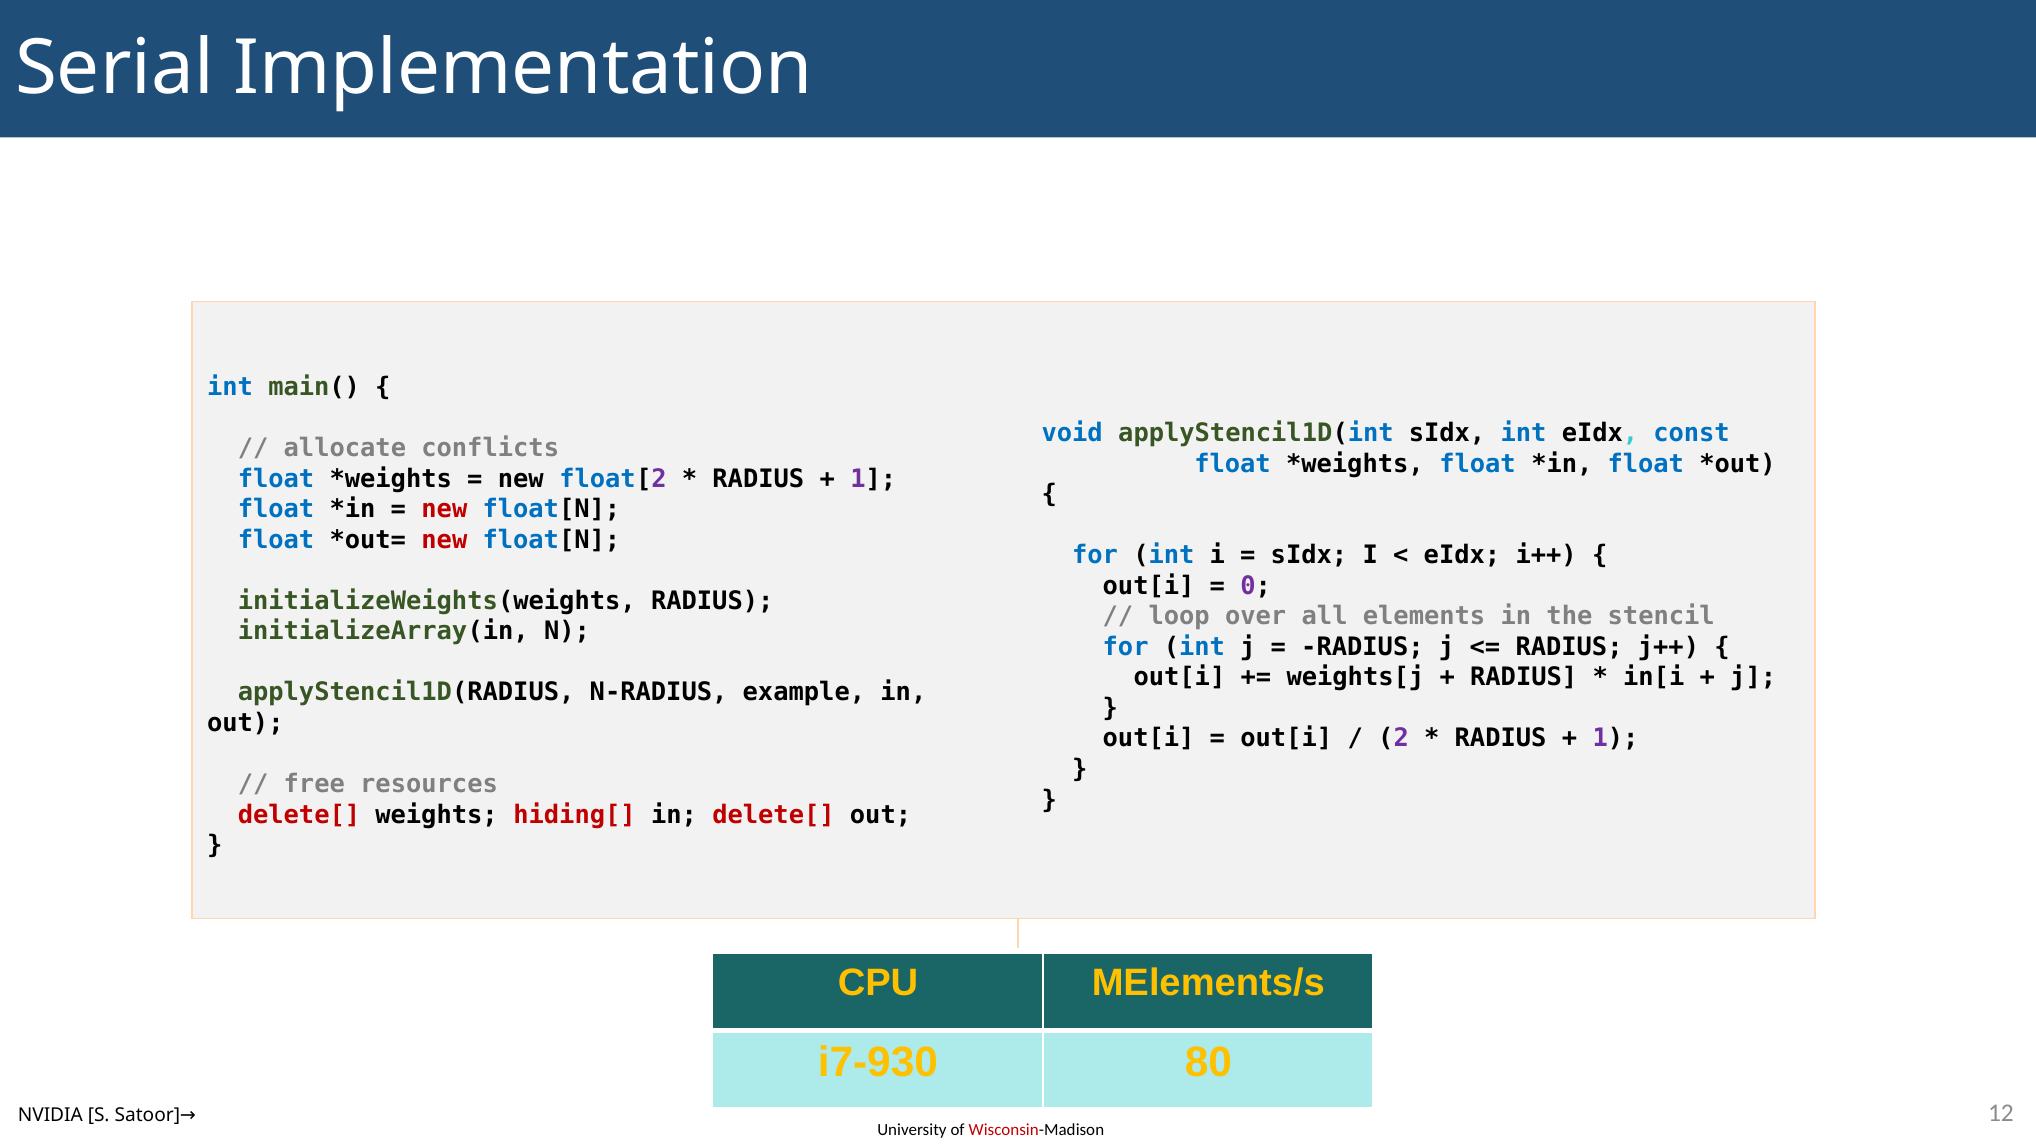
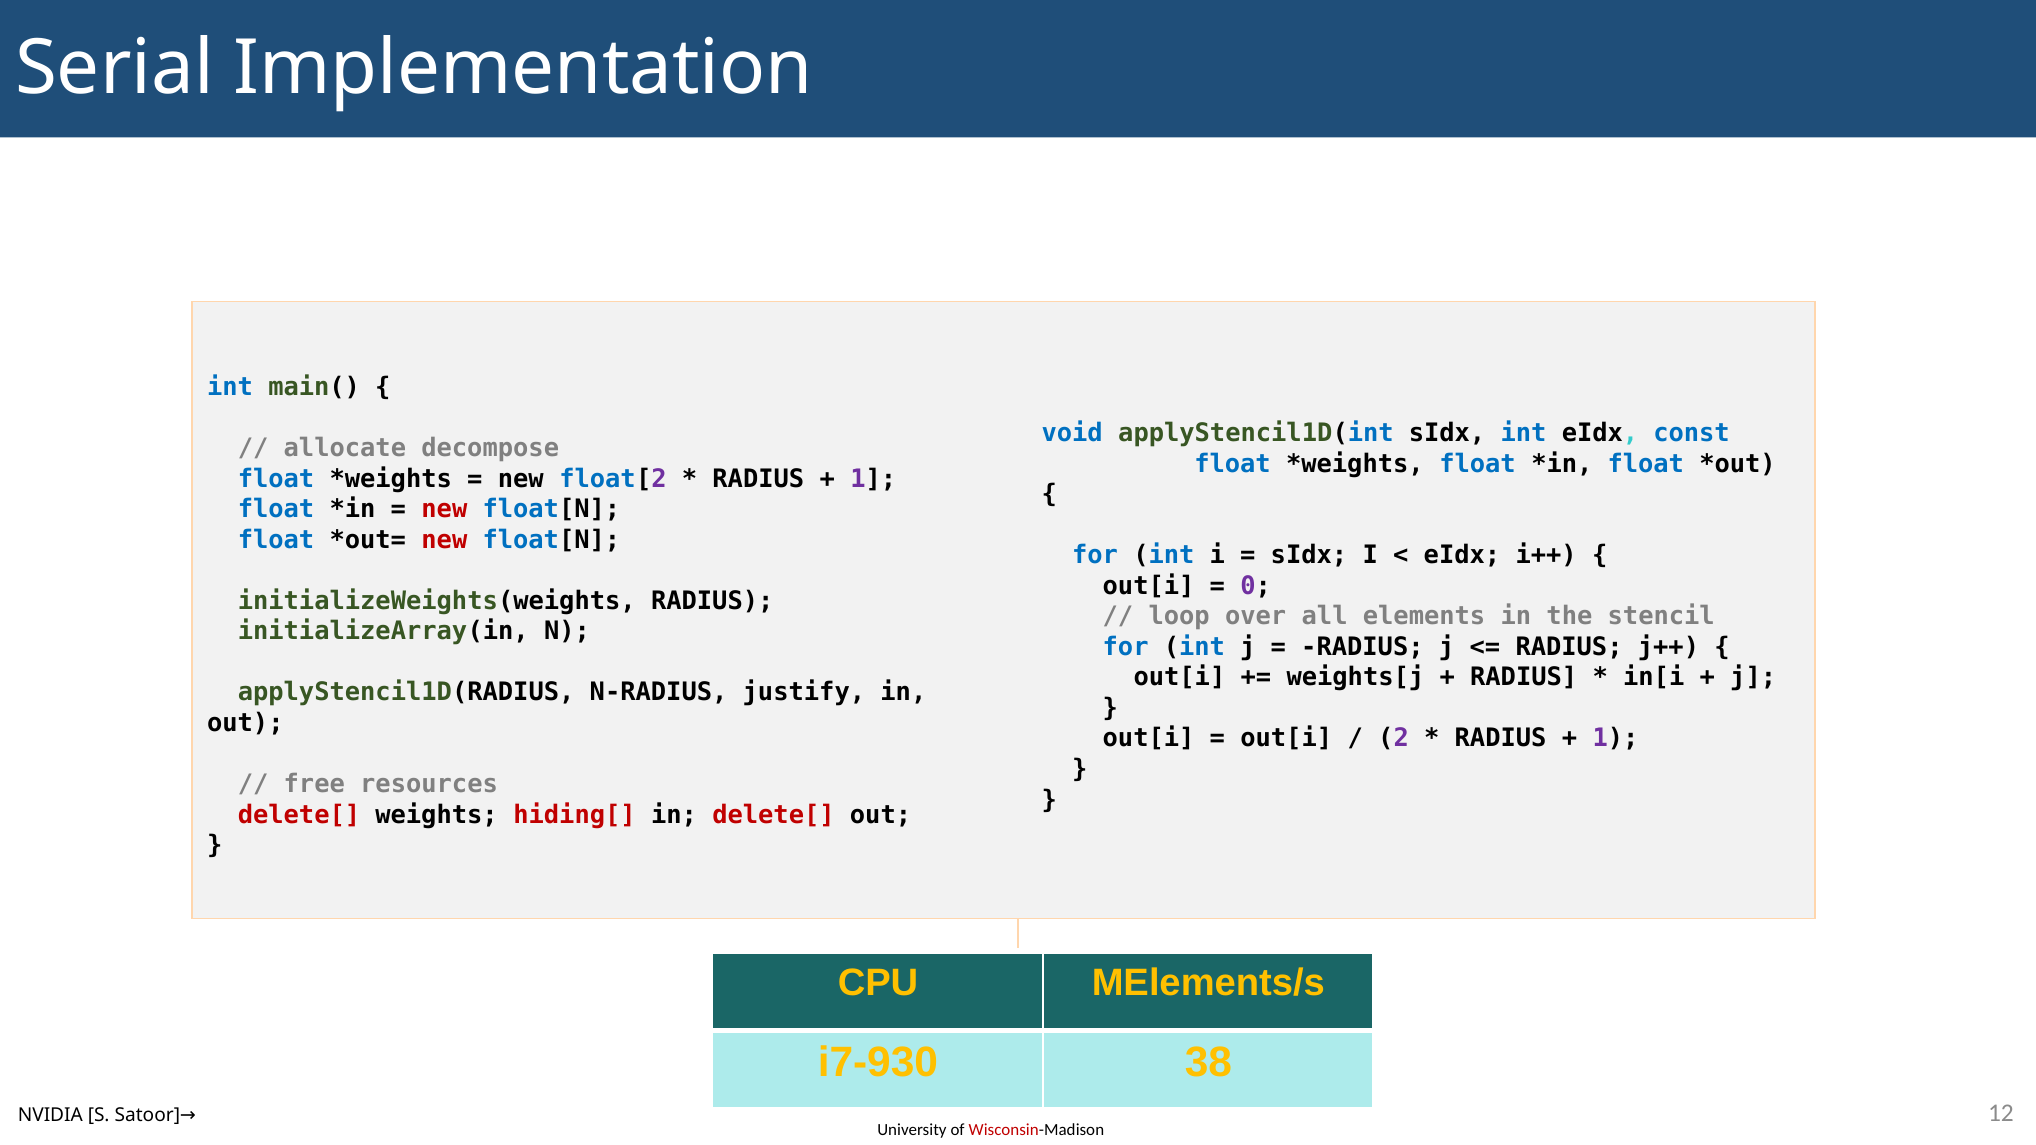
conflicts: conflicts -> decompose
example: example -> justify
80: 80 -> 38
